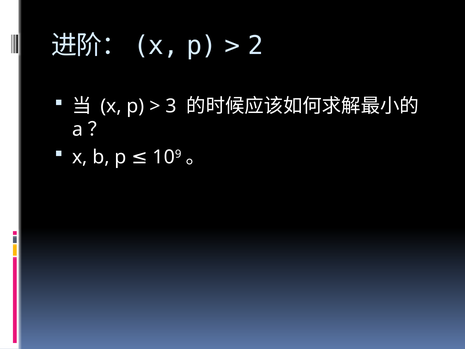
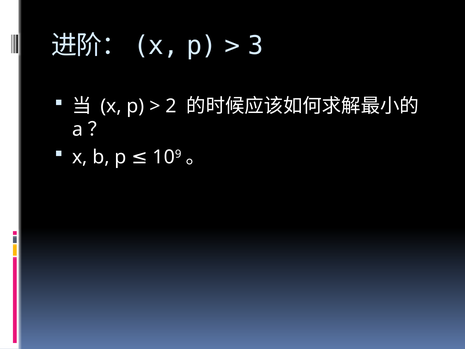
2: 2 -> 3
3: 3 -> 2
